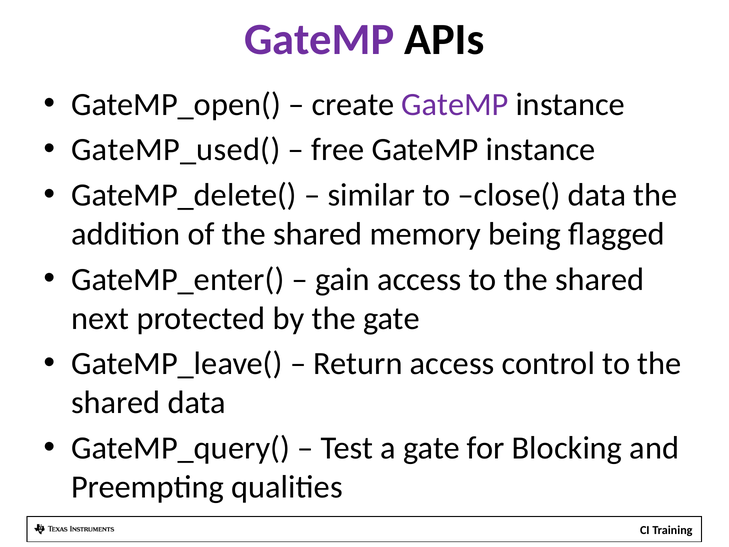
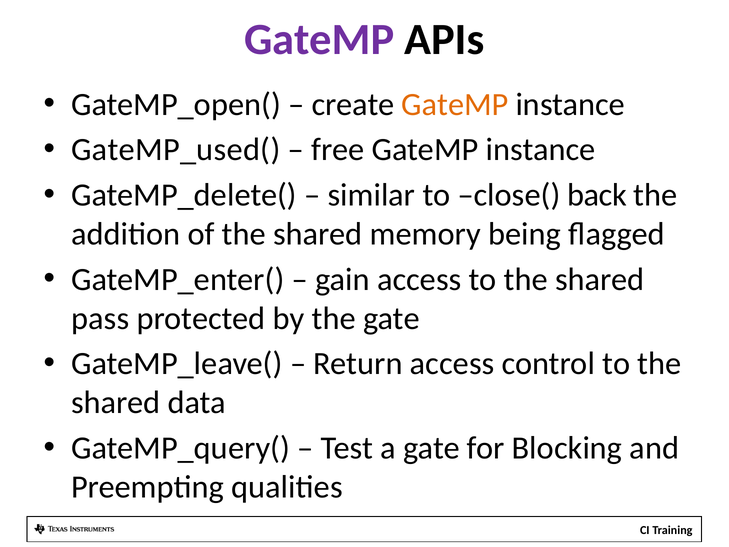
GateMP at (455, 104) colour: purple -> orange
close( data: data -> back
next: next -> pass
